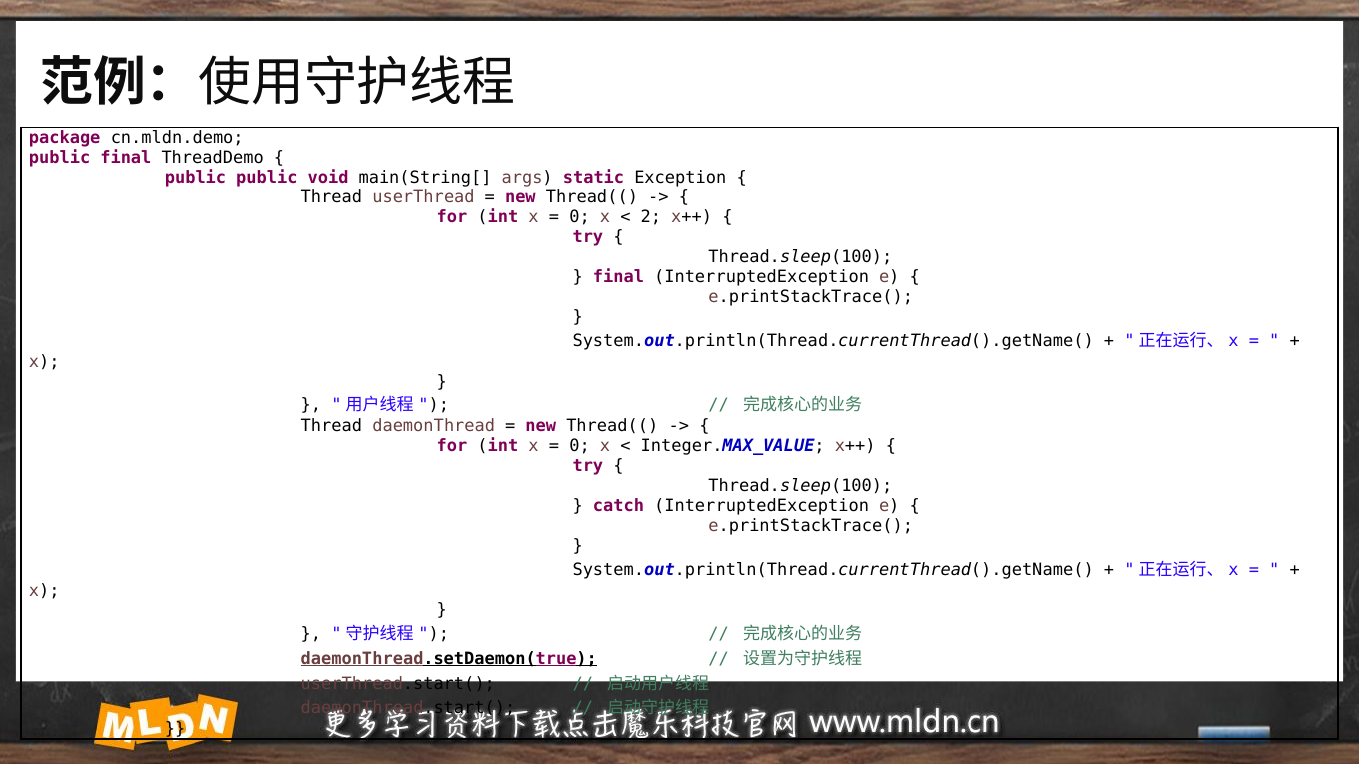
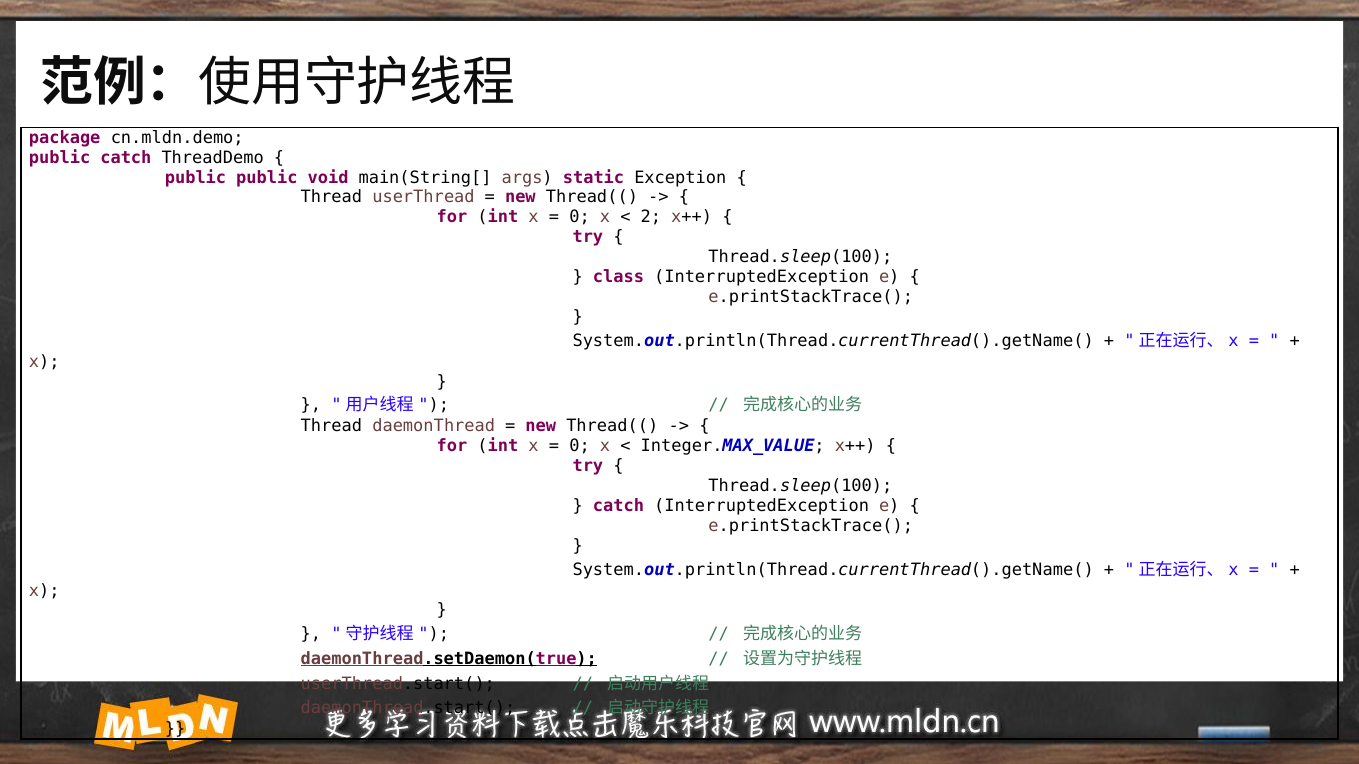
public final: final -> catch
final at (618, 277): final -> class
